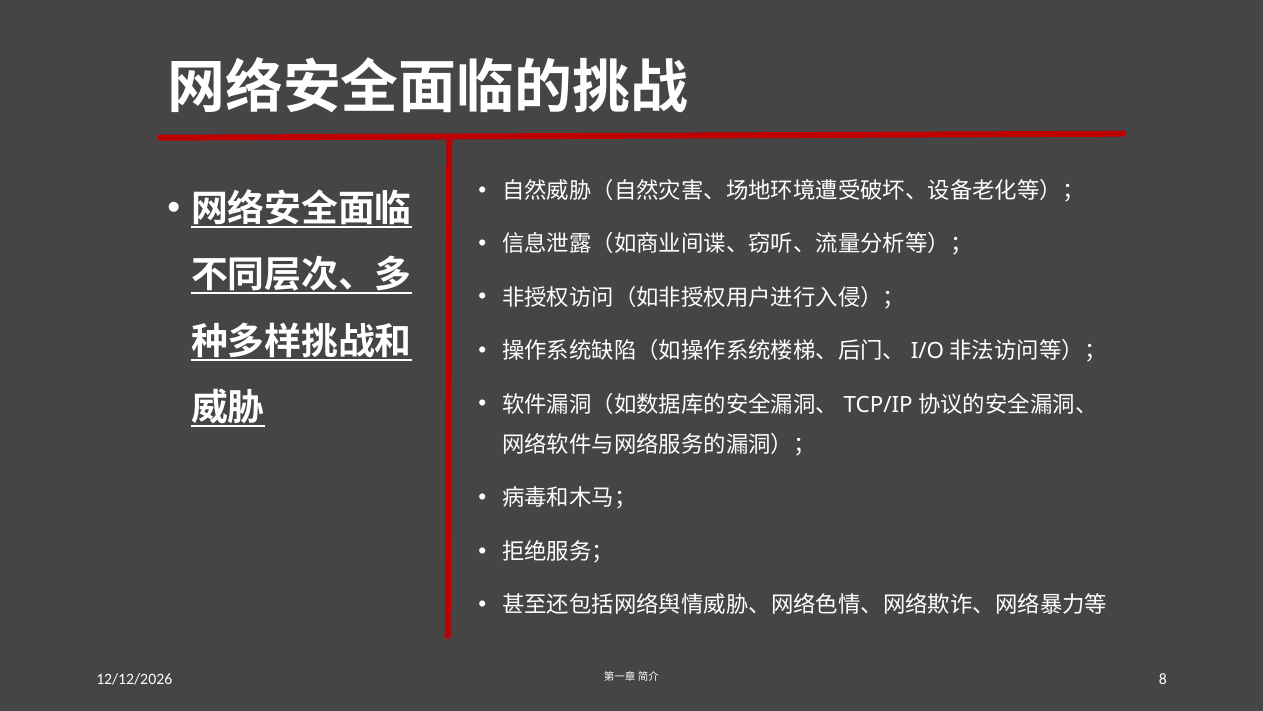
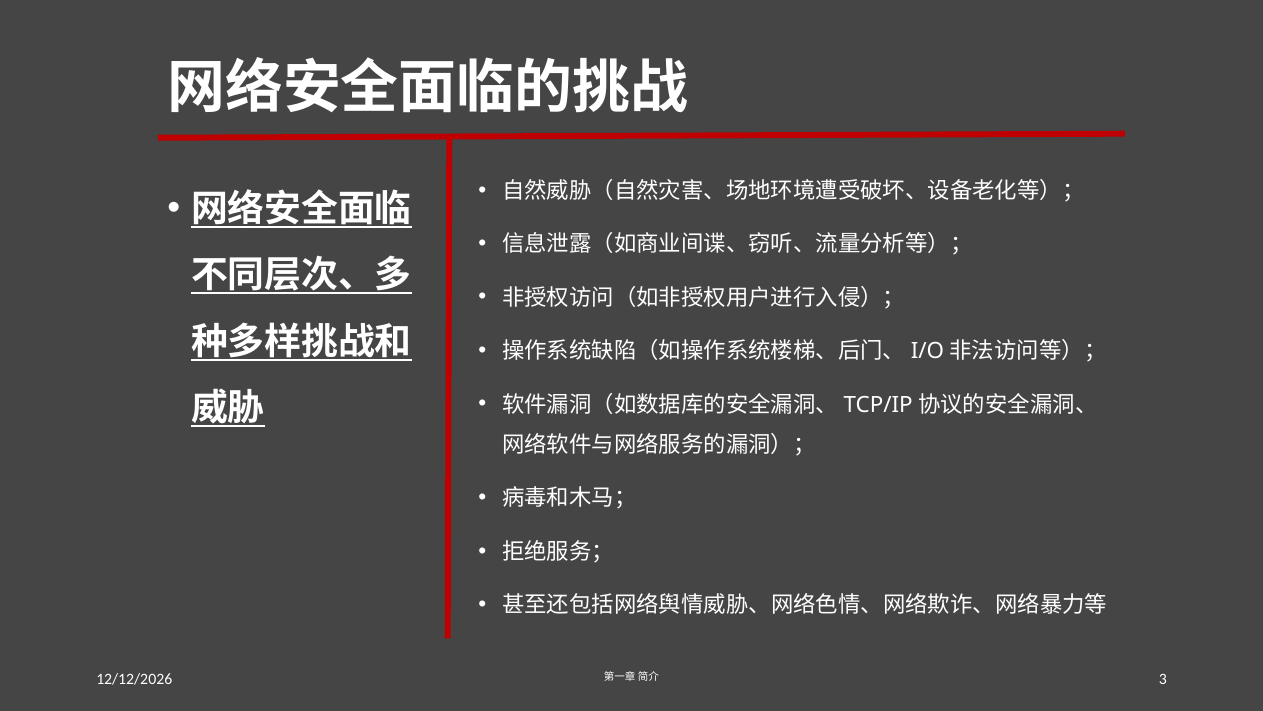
8: 8 -> 3
